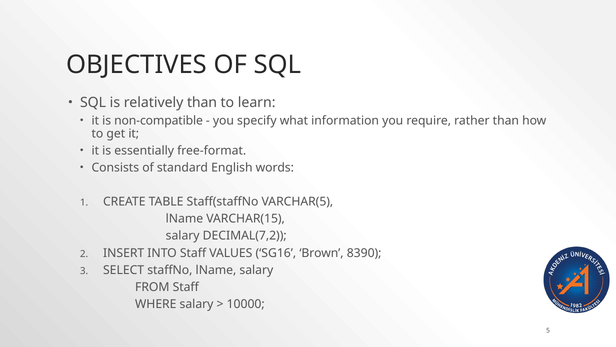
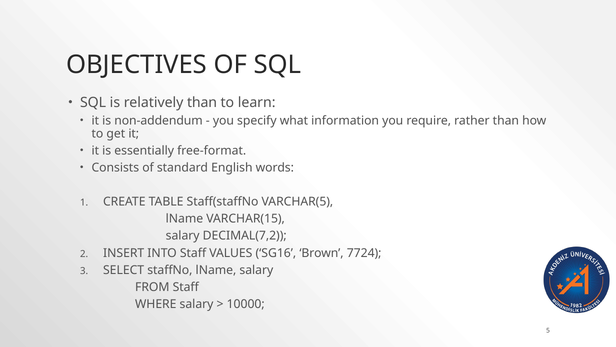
non-compatible: non-compatible -> non-addendum
8390: 8390 -> 7724
